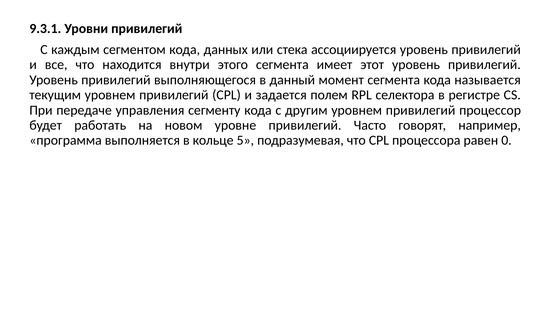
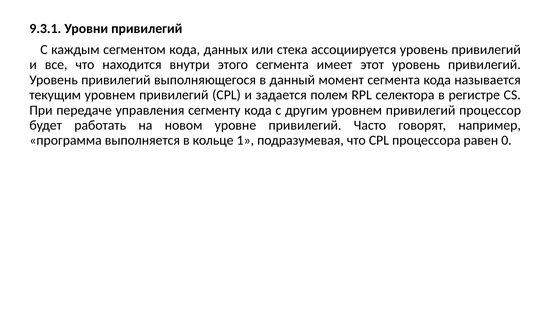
5: 5 -> 1
